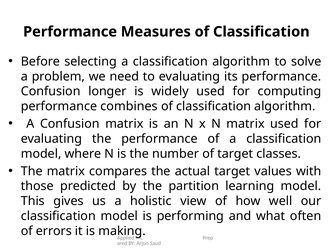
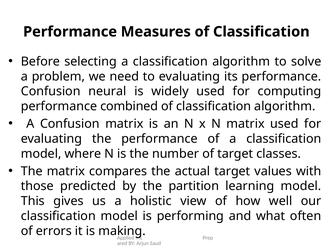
longer: longer -> neural
combines: combines -> combined
